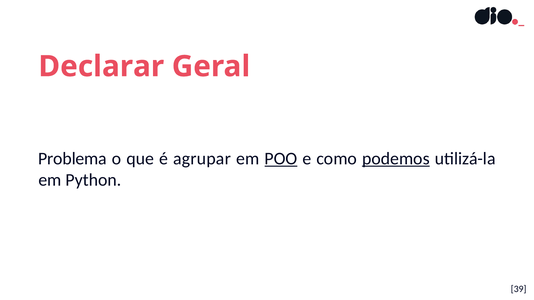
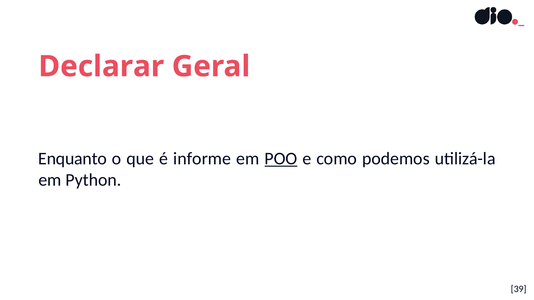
Problema: Problema -> Enquanto
agrupar: agrupar -> informe
podemos underline: present -> none
